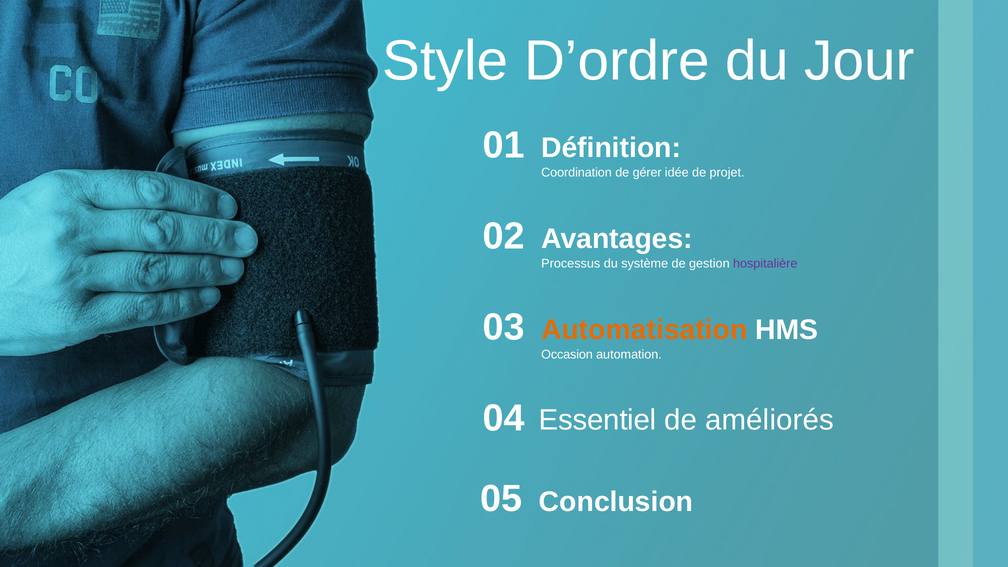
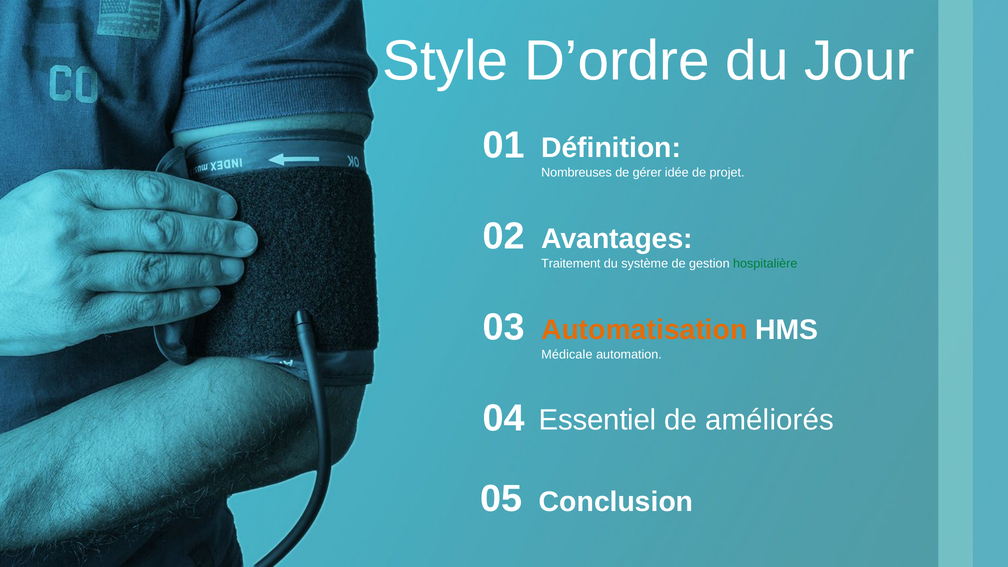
Coordination: Coordination -> Nombreuses
Processus: Processus -> Traitement
hospitalière colour: purple -> green
Occasion: Occasion -> Médicale
